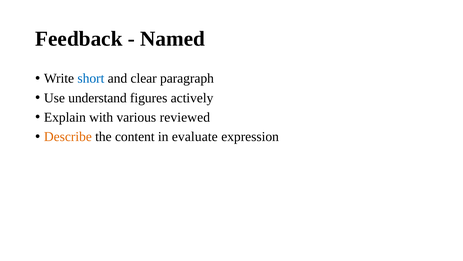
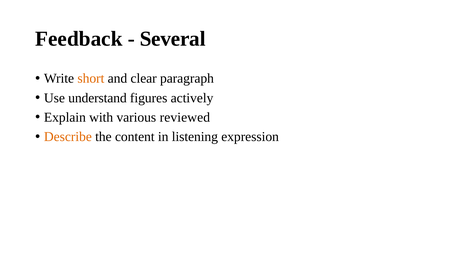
Named: Named -> Several
short colour: blue -> orange
evaluate: evaluate -> listening
